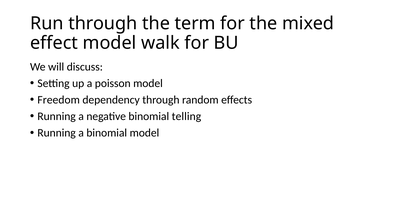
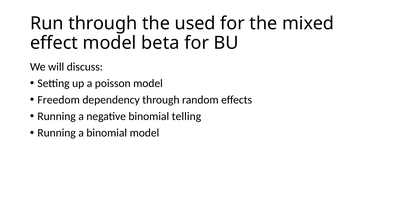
term: term -> used
walk: walk -> beta
